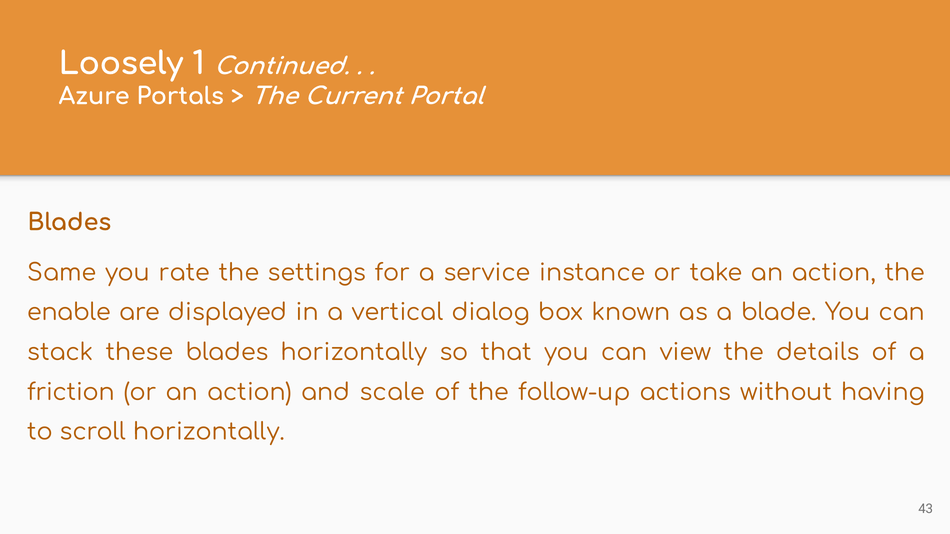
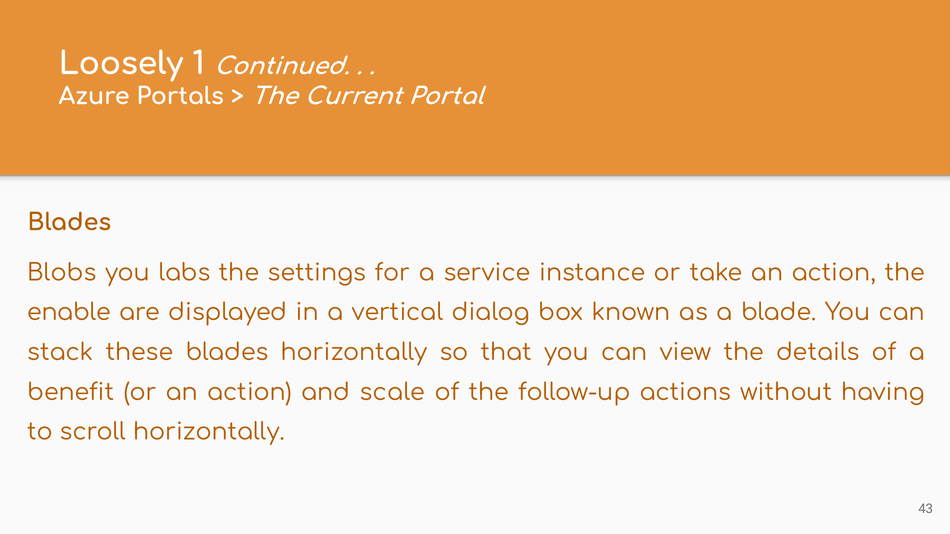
Same: Same -> Blobs
rate: rate -> labs
friction: friction -> benefit
